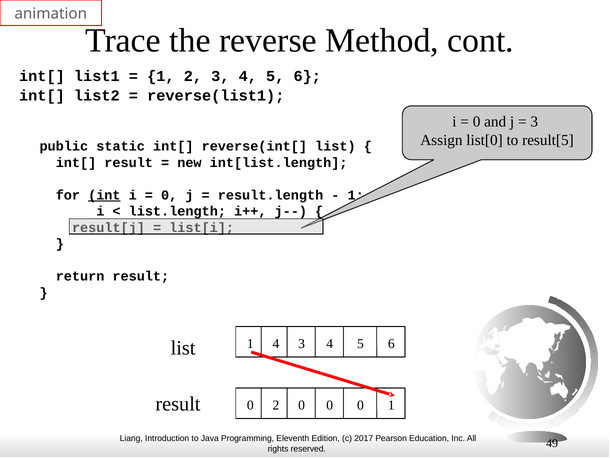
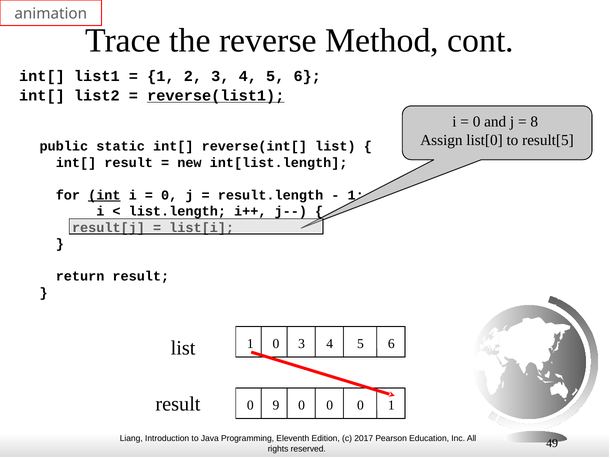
reverse(list1 underline: none -> present
3 at (534, 122): 3 -> 8
1 4: 4 -> 0
0 2: 2 -> 9
